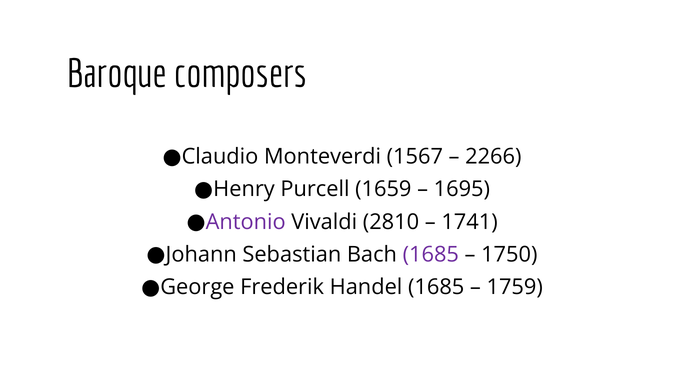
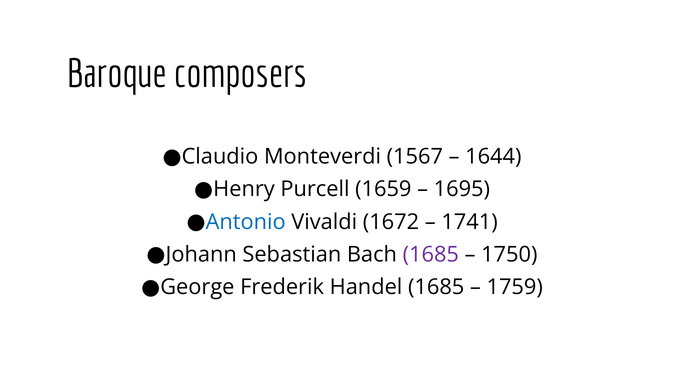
2266: 2266 -> 1644
Antonio colour: purple -> blue
2810: 2810 -> 1672
